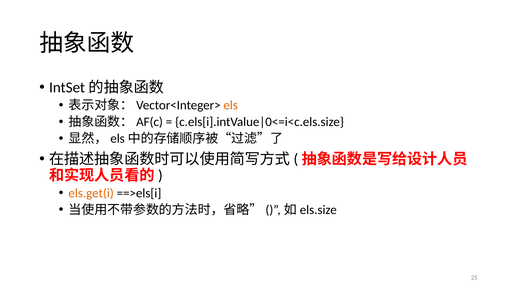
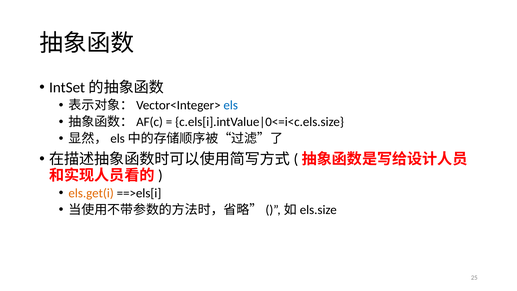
els colour: orange -> blue
